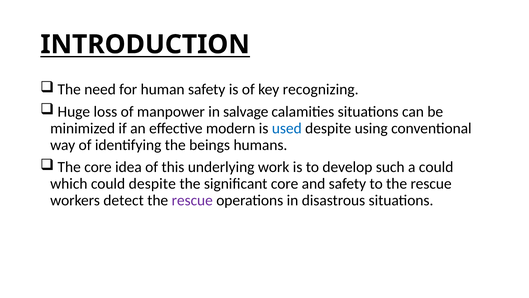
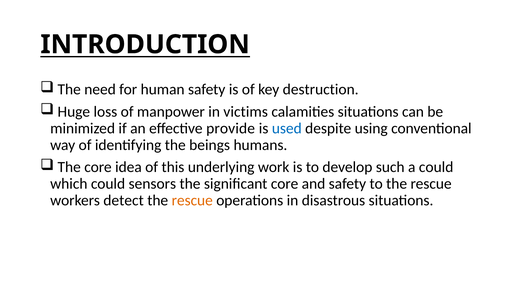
recognizing: recognizing -> destruction
salvage: salvage -> victims
modern: modern -> provide
could despite: despite -> sensors
rescue at (192, 200) colour: purple -> orange
